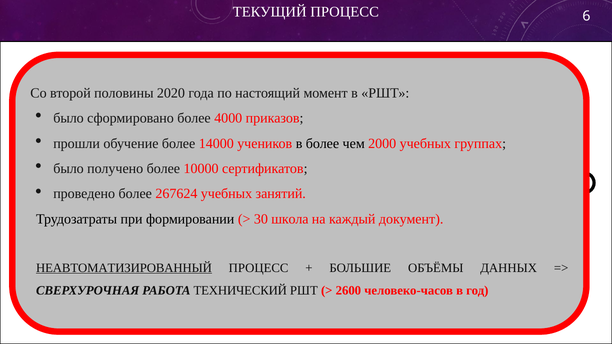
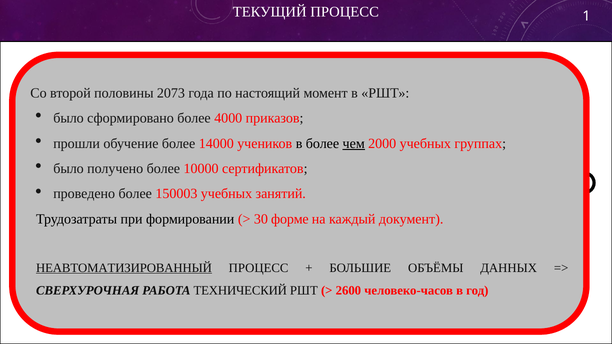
6: 6 -> 1
2020: 2020 -> 2073
чем underline: none -> present
267624: 267624 -> 150003
школа: школа -> форме
